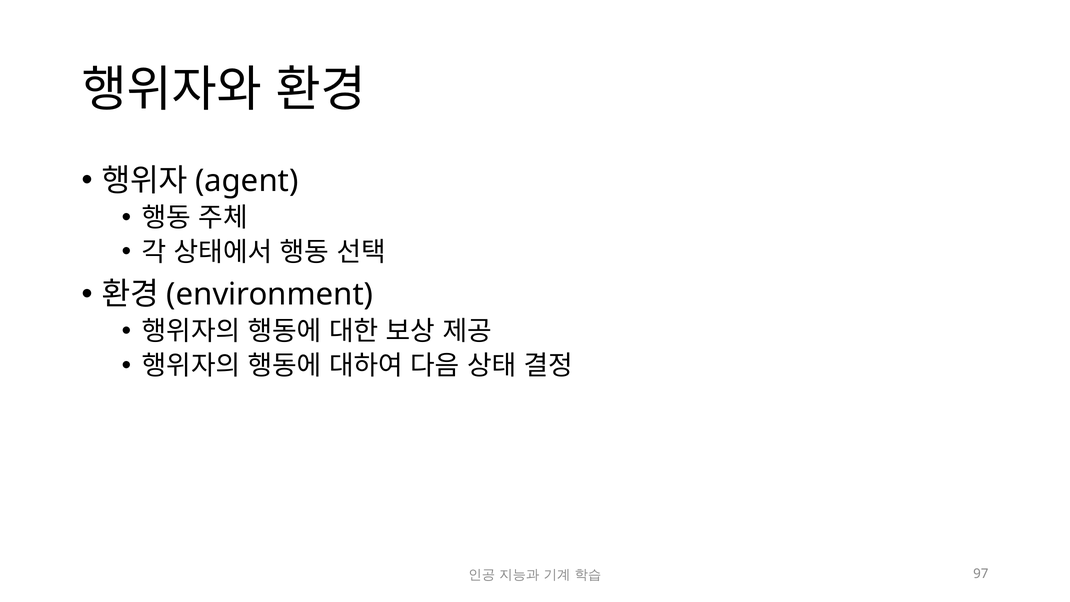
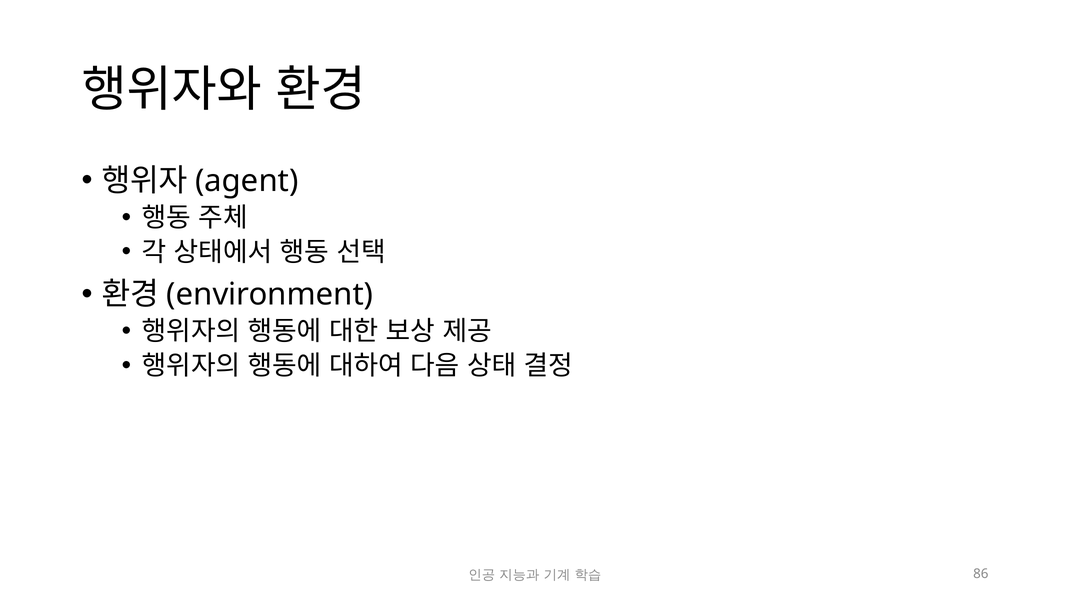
97: 97 -> 86
